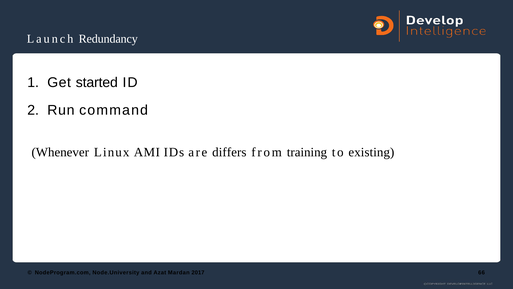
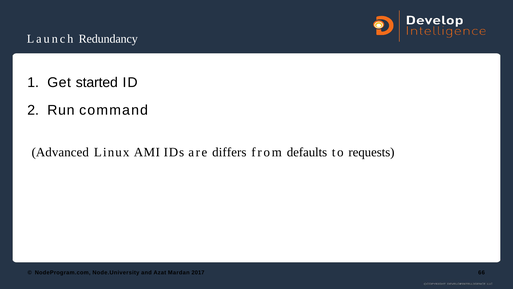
Whenever: Whenever -> Advanced
training: training -> defaults
existing: existing -> requests
